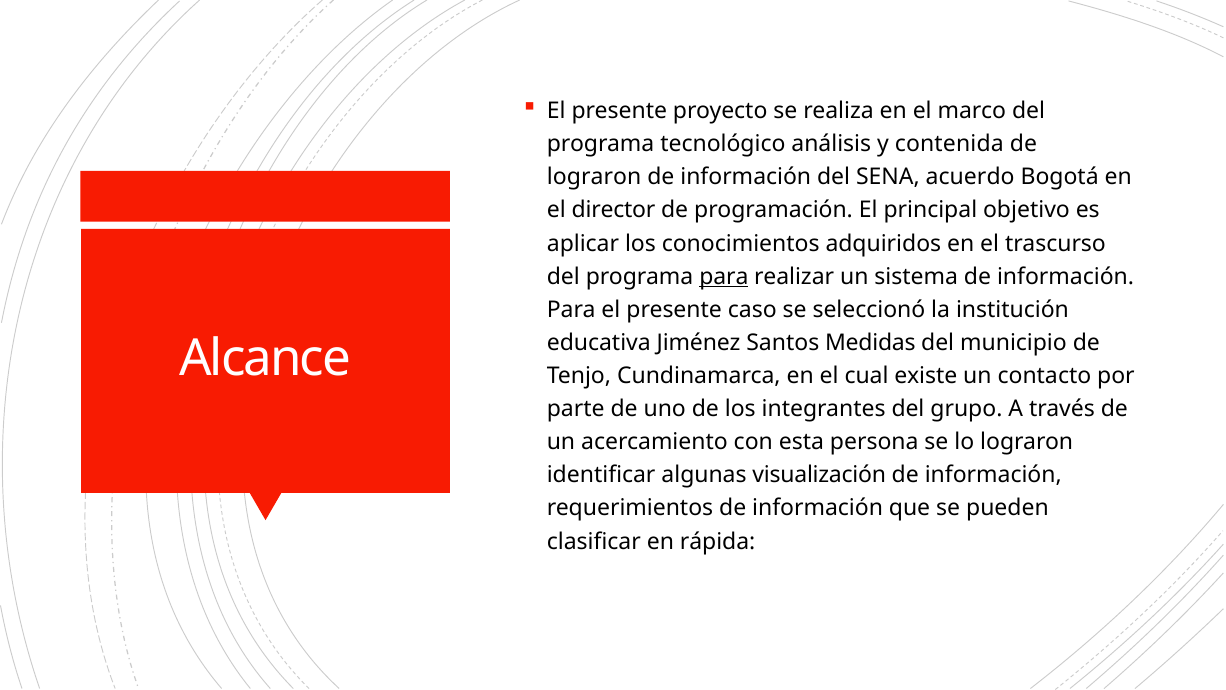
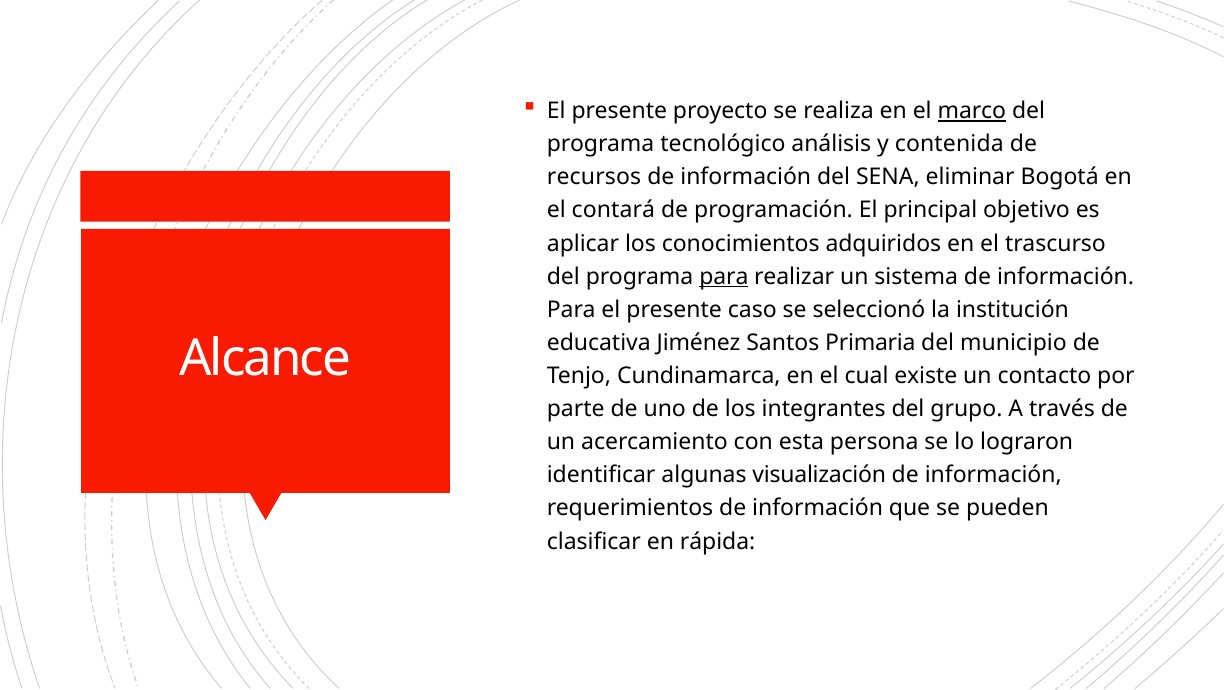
marco underline: none -> present
lograron at (594, 177): lograron -> recursos
acuerdo: acuerdo -> eliminar
director: director -> contará
Medidas: Medidas -> Primaria
